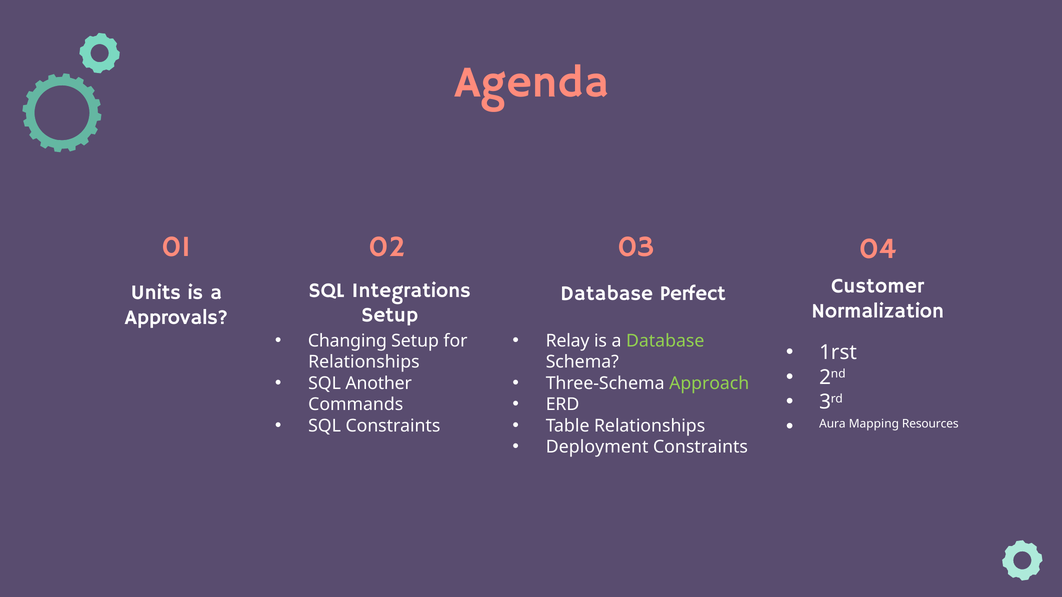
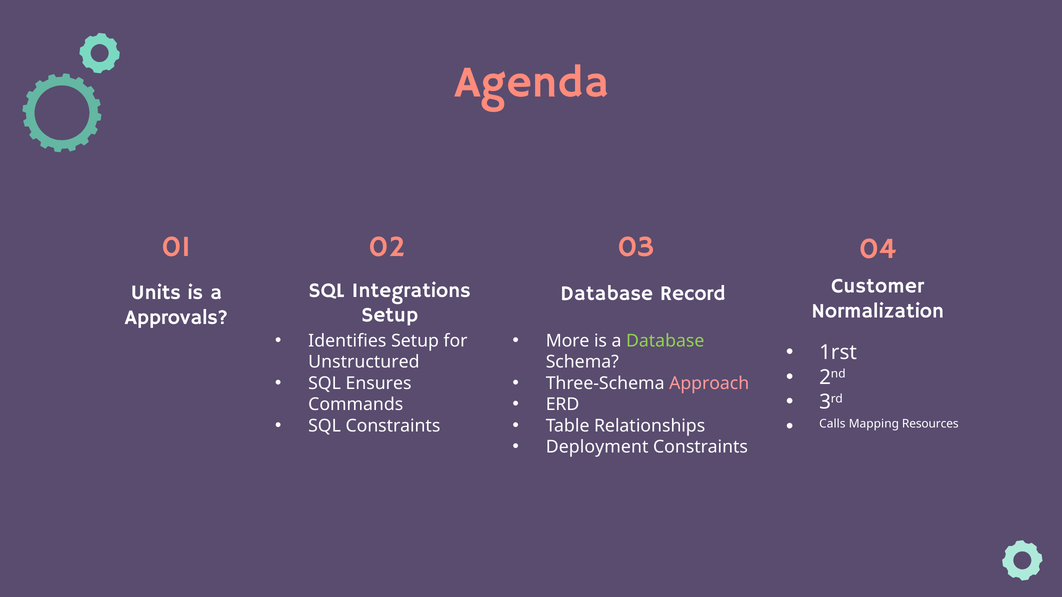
Perfect: Perfect -> Record
Changing: Changing -> Identifies
Relay: Relay -> More
Relationships at (364, 362): Relationships -> Unstructured
Another: Another -> Ensures
Approach colour: light green -> pink
Aura: Aura -> Calls
